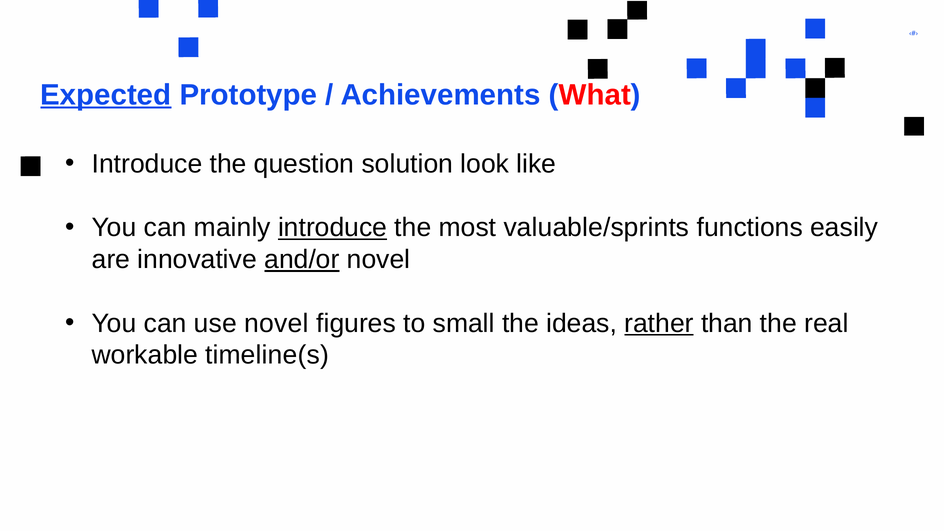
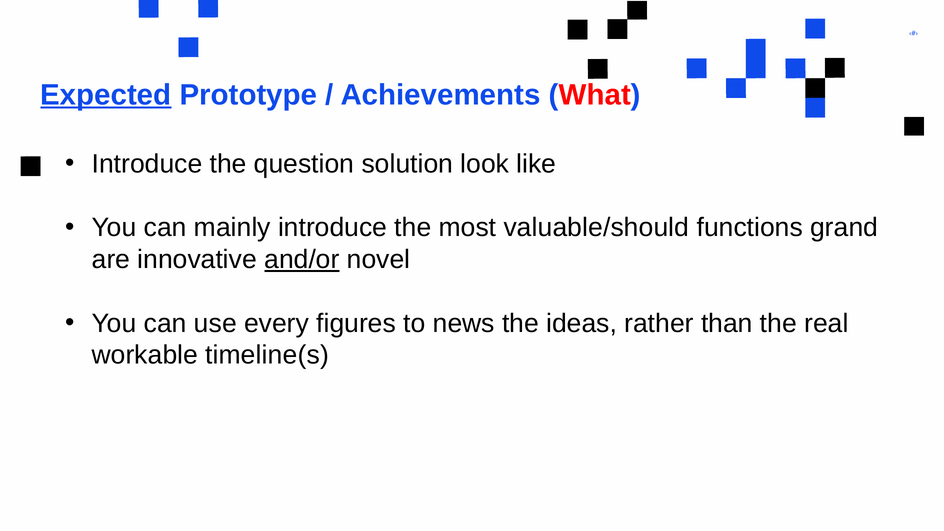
introduce at (333, 228) underline: present -> none
valuable/sprints: valuable/sprints -> valuable/should
easily: easily -> grand
use novel: novel -> every
small: small -> news
rather underline: present -> none
